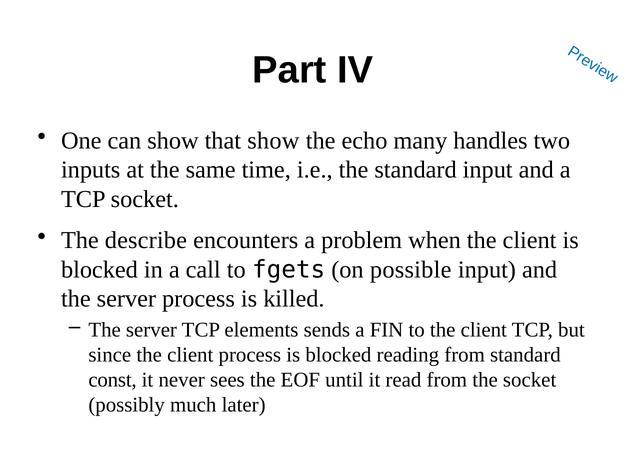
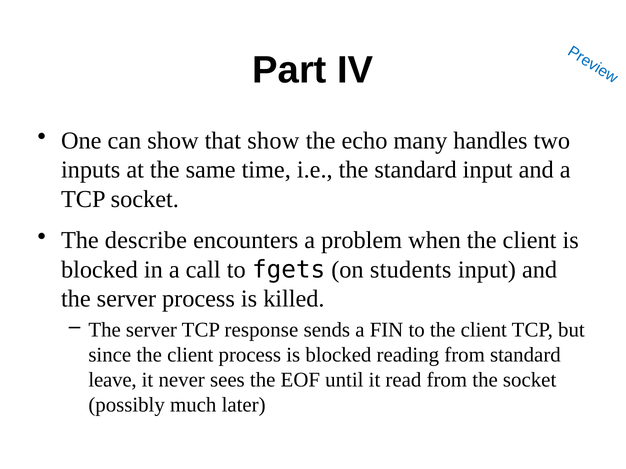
possible: possible -> students
elements: elements -> response
const: const -> leave
